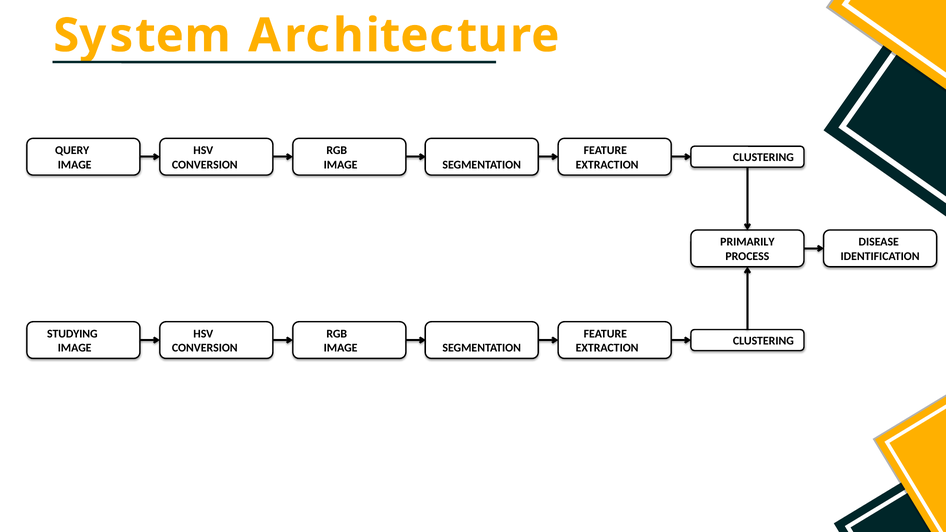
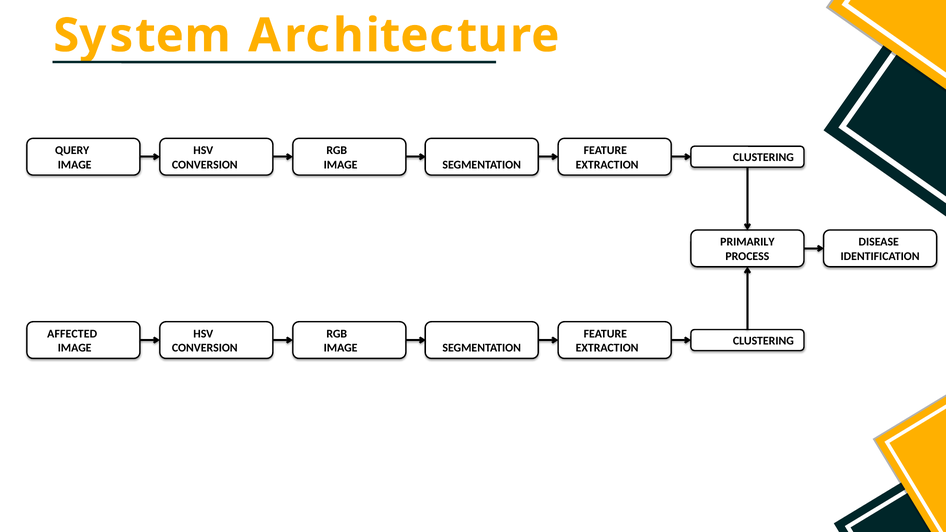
STUDYING: STUDYING -> AFFECTED
